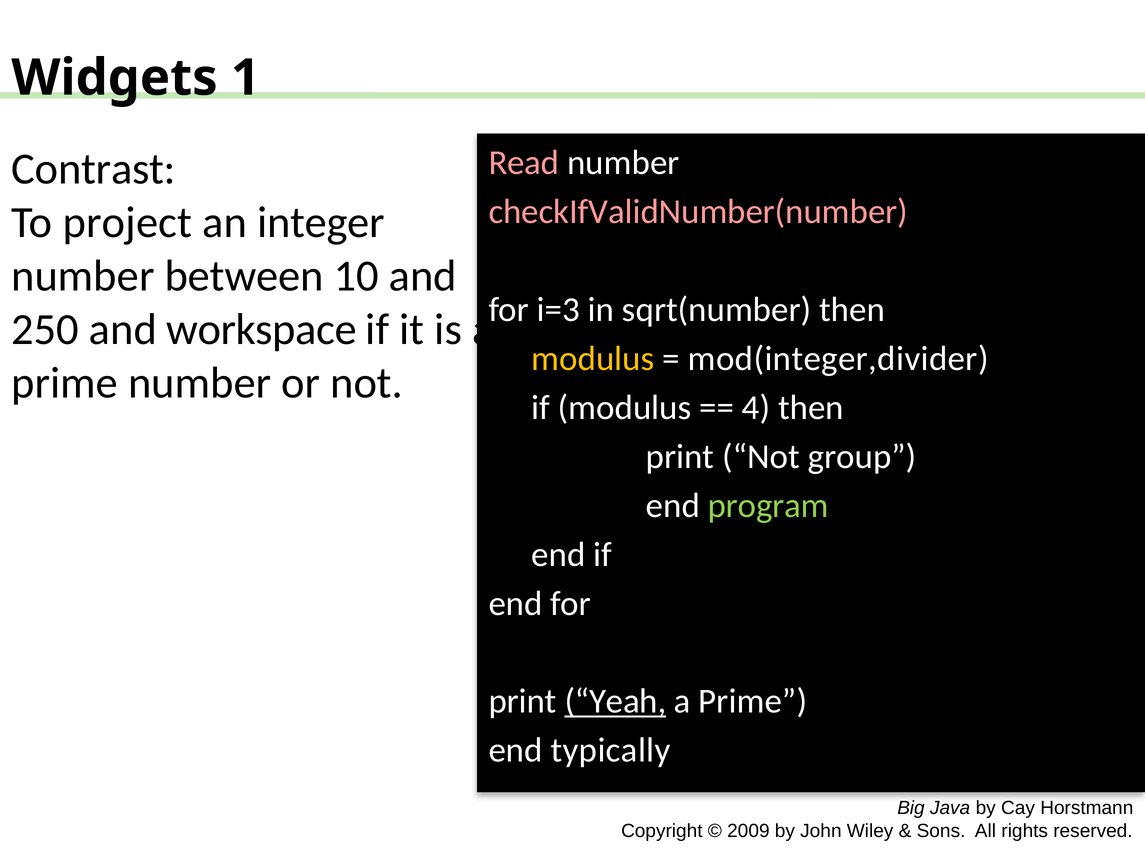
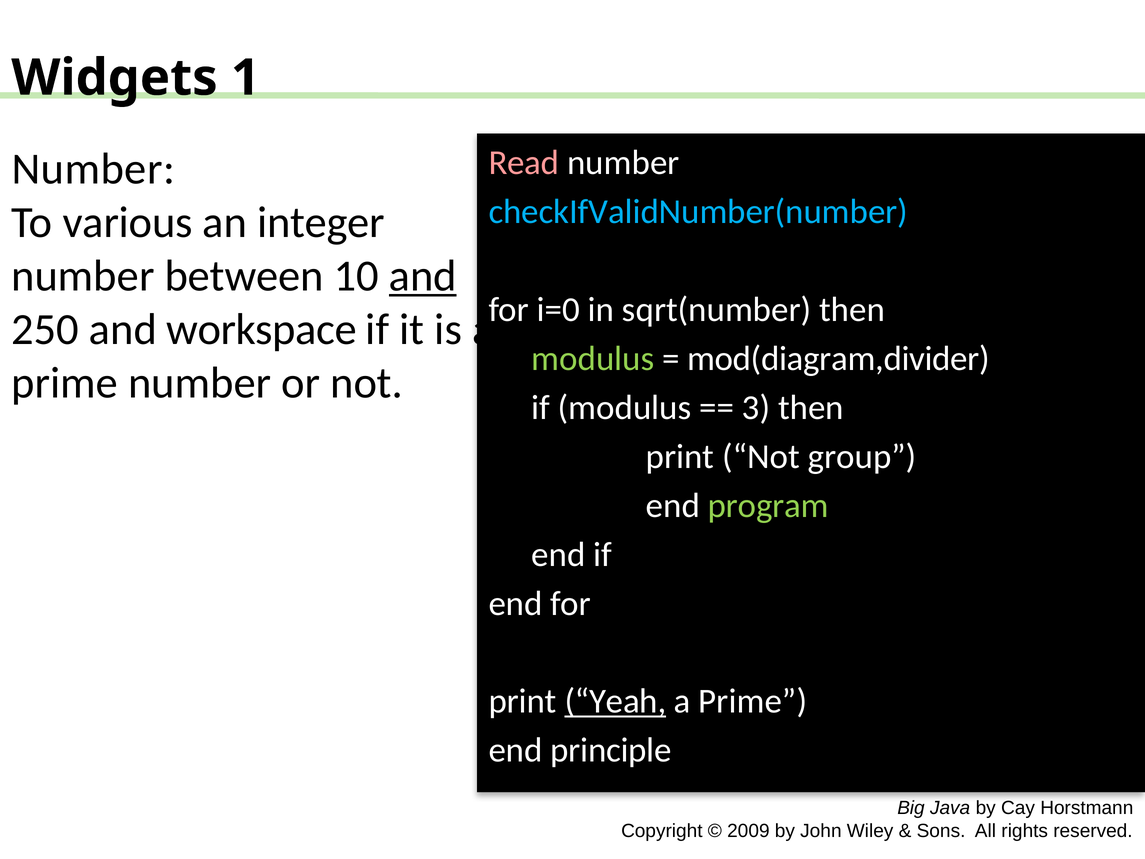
Contrast at (94, 169): Contrast -> Number
checkIfValidNumber(number colour: pink -> light blue
project: project -> various
and at (423, 276) underline: none -> present
i=3: i=3 -> i=0
modulus at (593, 359) colour: yellow -> light green
mod(integer,divider: mod(integer,divider -> mod(diagram,divider
4: 4 -> 3
typically: typically -> principle
